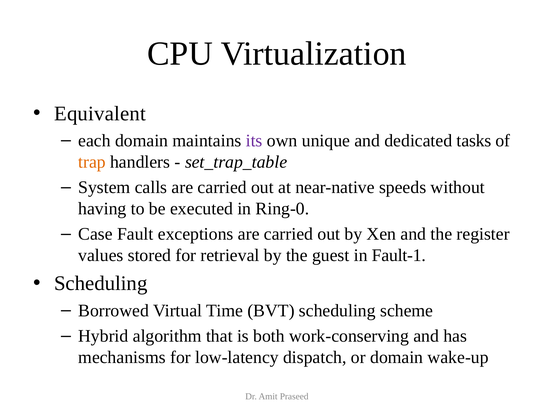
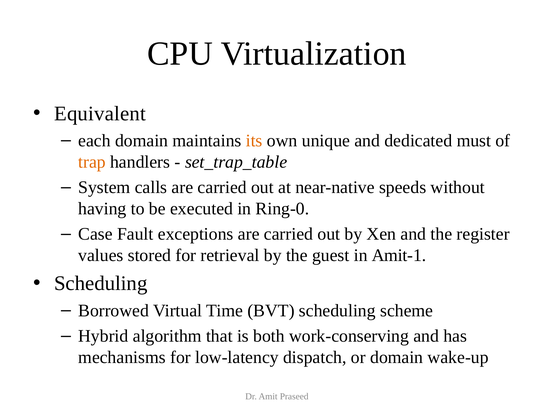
its colour: purple -> orange
tasks: tasks -> must
Fault-1: Fault-1 -> Amit-1
